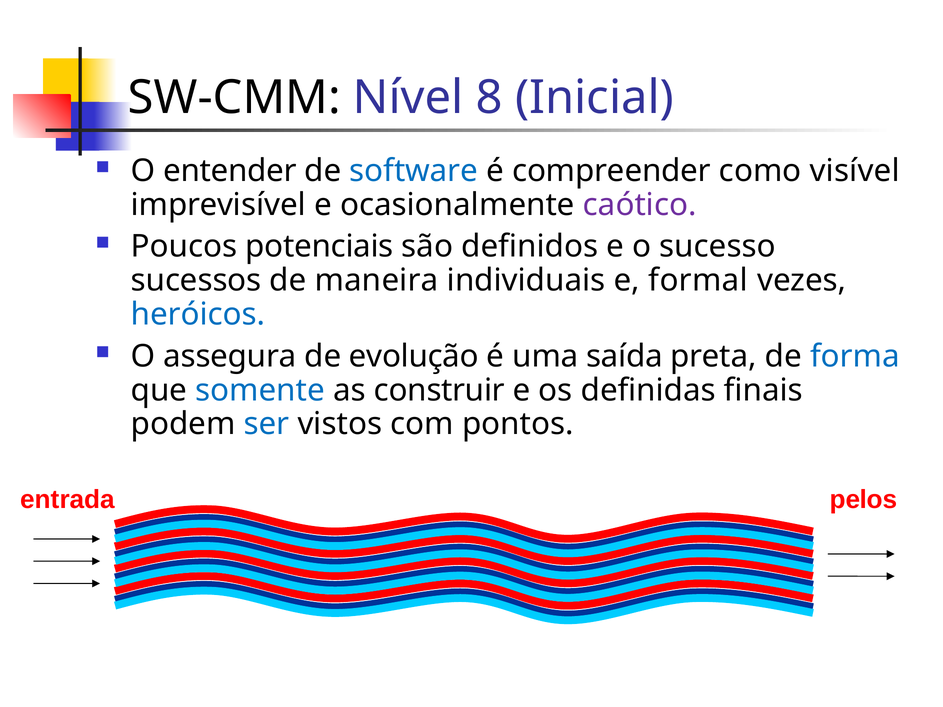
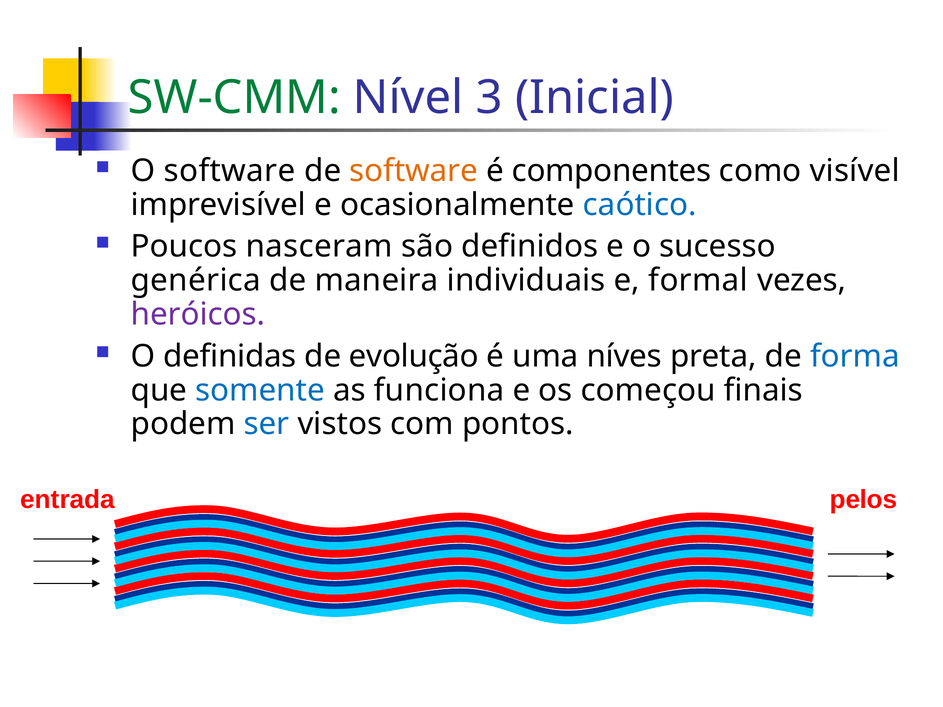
SW-CMM colour: black -> green
8: 8 -> 3
O entender: entender -> software
software at (414, 171) colour: blue -> orange
compreender: compreender -> componentes
caótico colour: purple -> blue
potenciais: potenciais -> nasceram
sucessos: sucessos -> genérica
heróicos colour: blue -> purple
assegura: assegura -> definidas
saída: saída -> níves
construir: construir -> funciona
definidas: definidas -> começou
